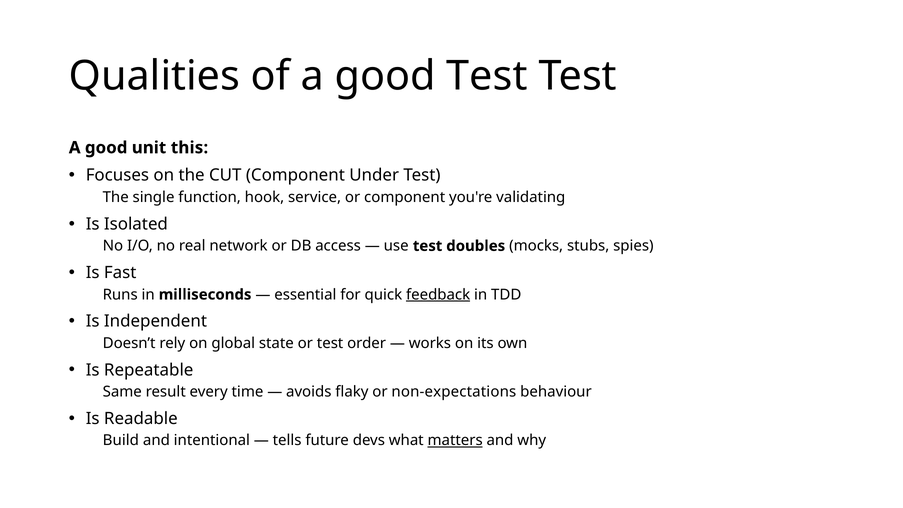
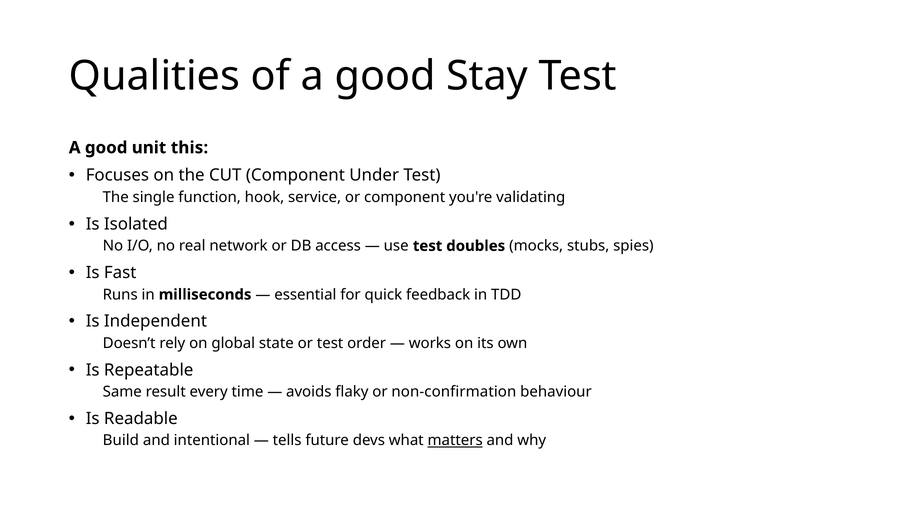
good Test: Test -> Stay
feedback underline: present -> none
non-expectations: non-expectations -> non-confirmation
